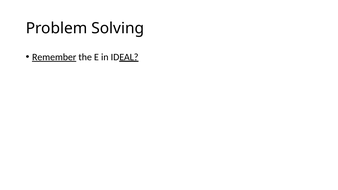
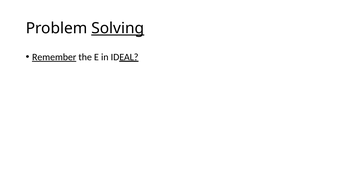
Solving underline: none -> present
